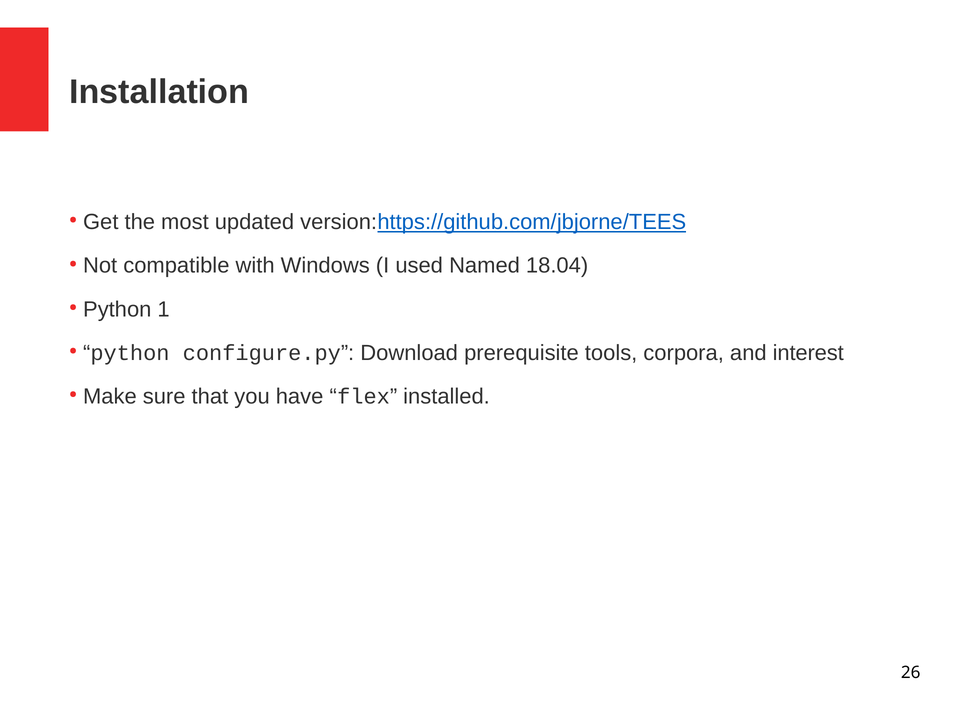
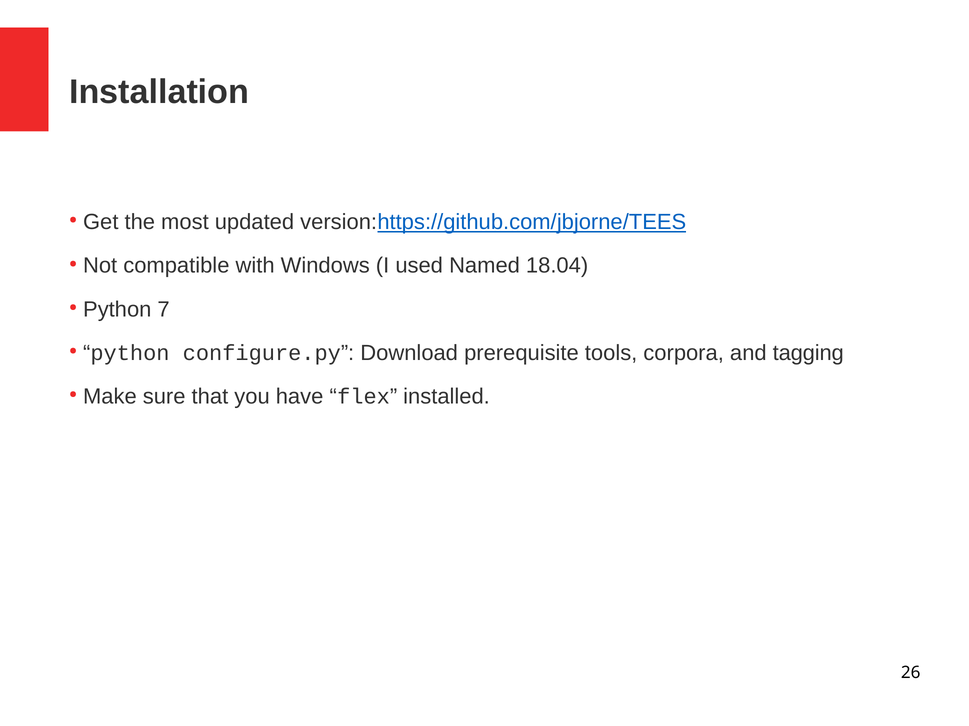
1: 1 -> 7
interest: interest -> tagging
